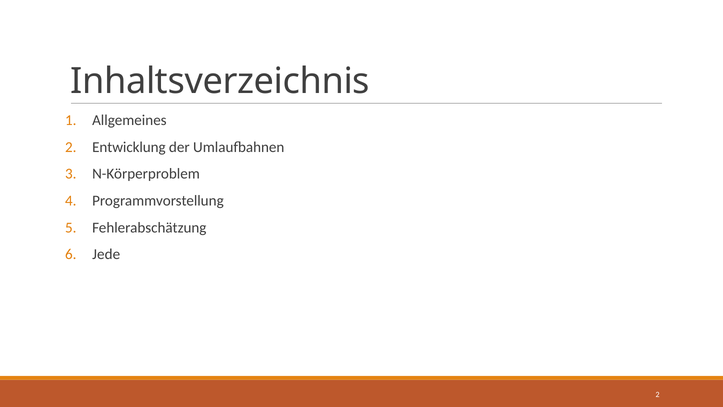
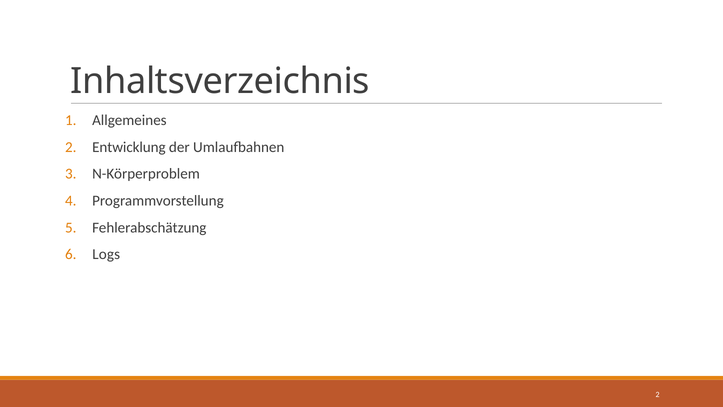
Jede: Jede -> Logs
